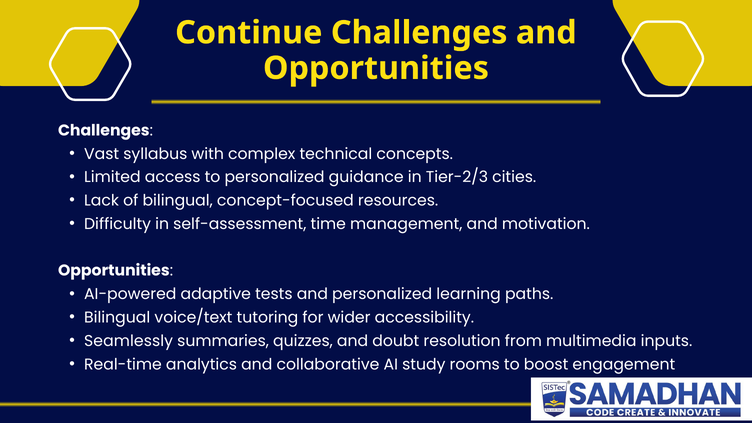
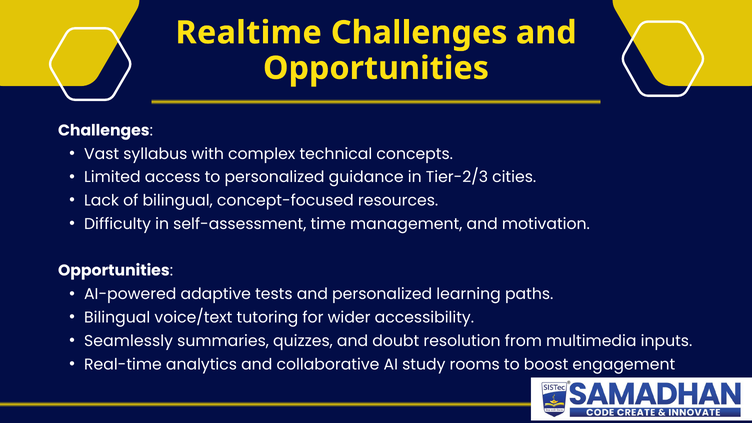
Continue: Continue -> Realtime
